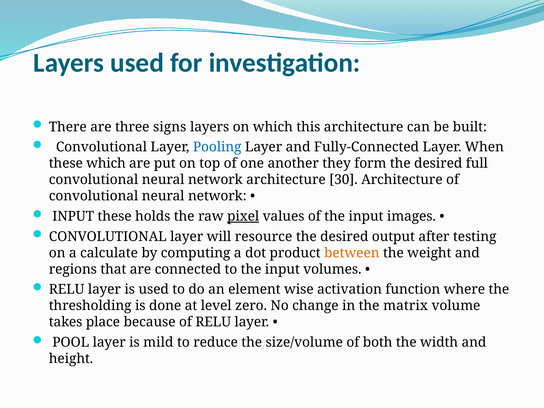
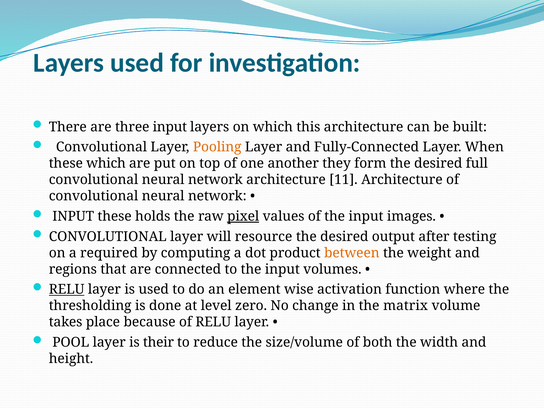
three signs: signs -> input
Pooling colour: blue -> orange
30: 30 -> 11
calculate: calculate -> required
RELU at (67, 289) underline: none -> present
mild: mild -> their
